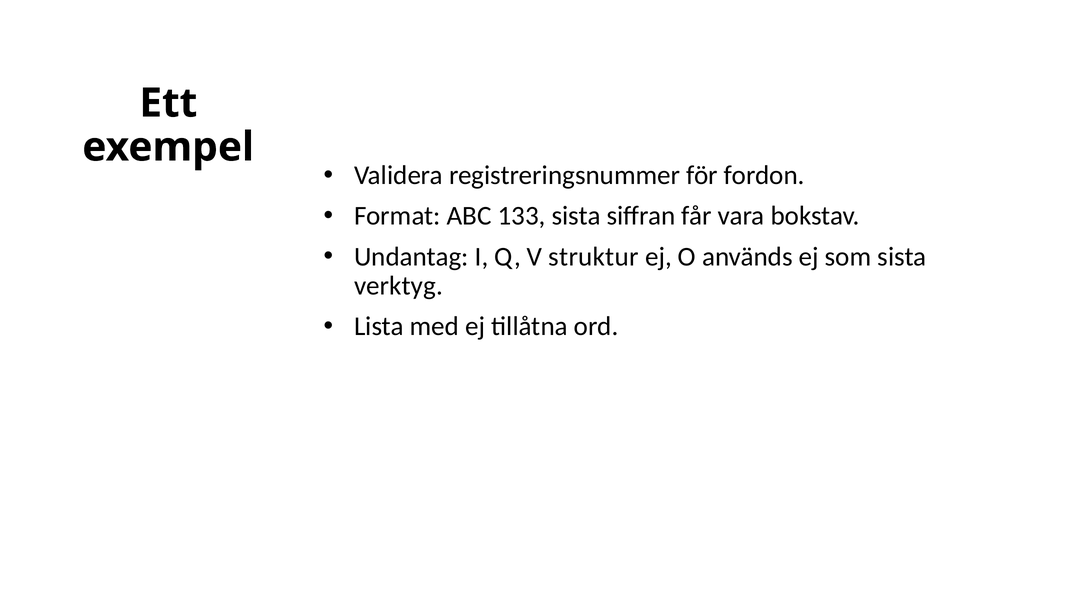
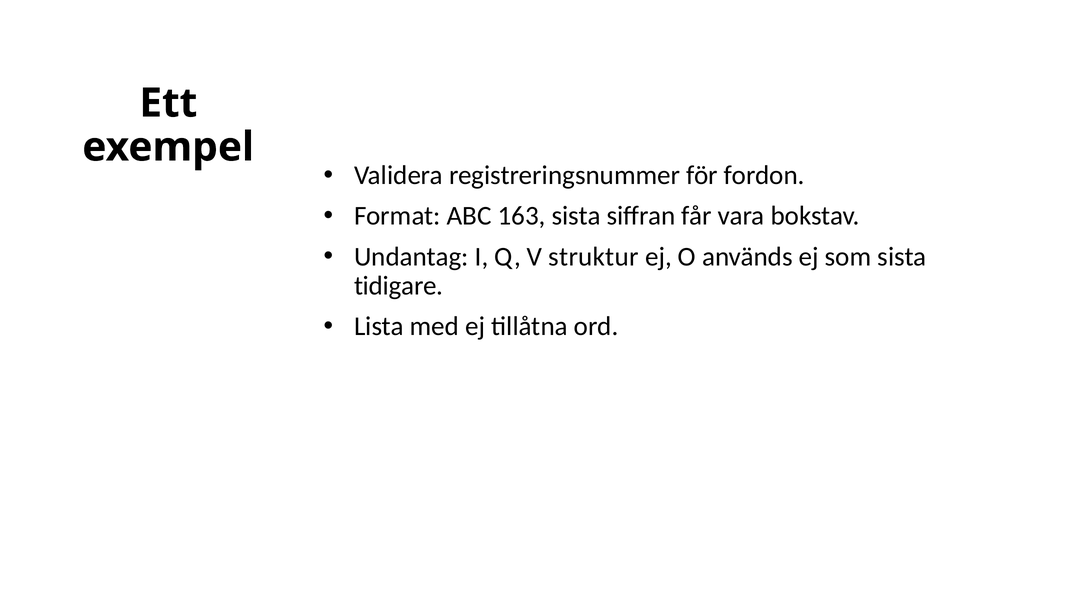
133: 133 -> 163
verktyg: verktyg -> tidigare
